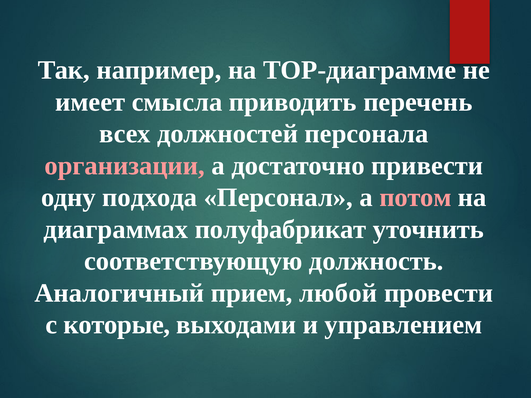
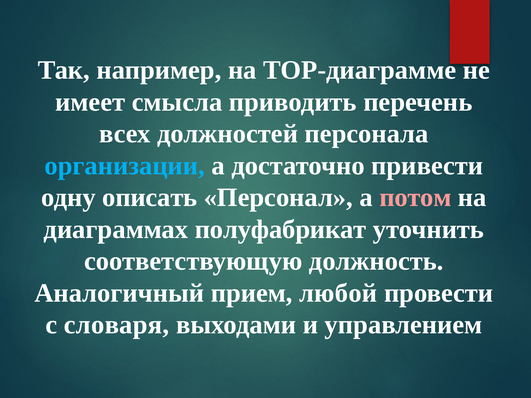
организации colour: pink -> light blue
подхода: подхода -> описать
которые: которые -> словаря
